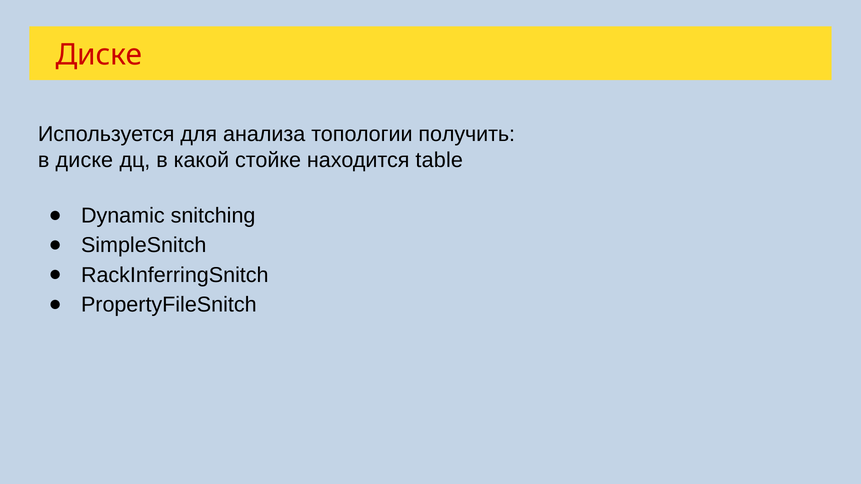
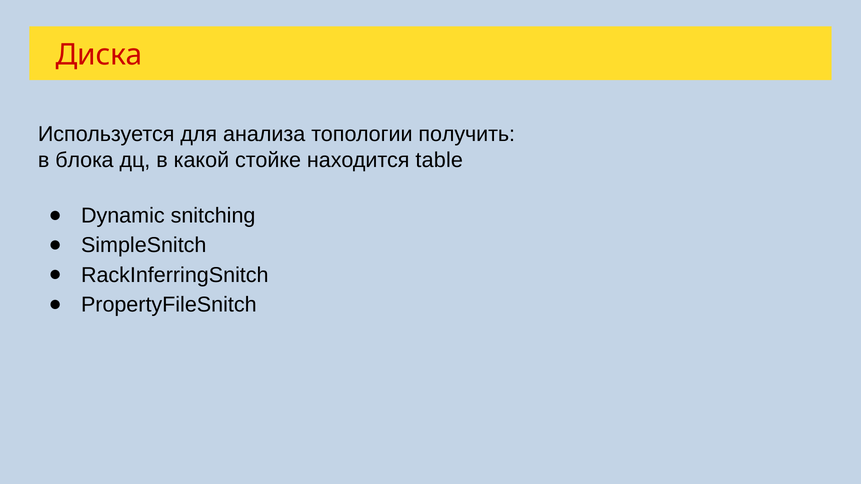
Диске at (99, 55): Диске -> Диска
в диске: диске -> блока
